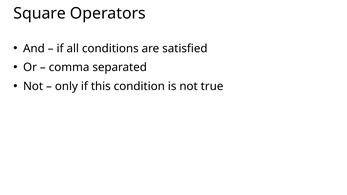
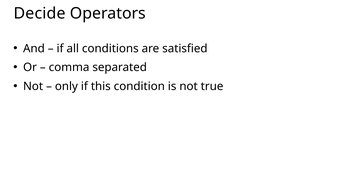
Square: Square -> Decide
